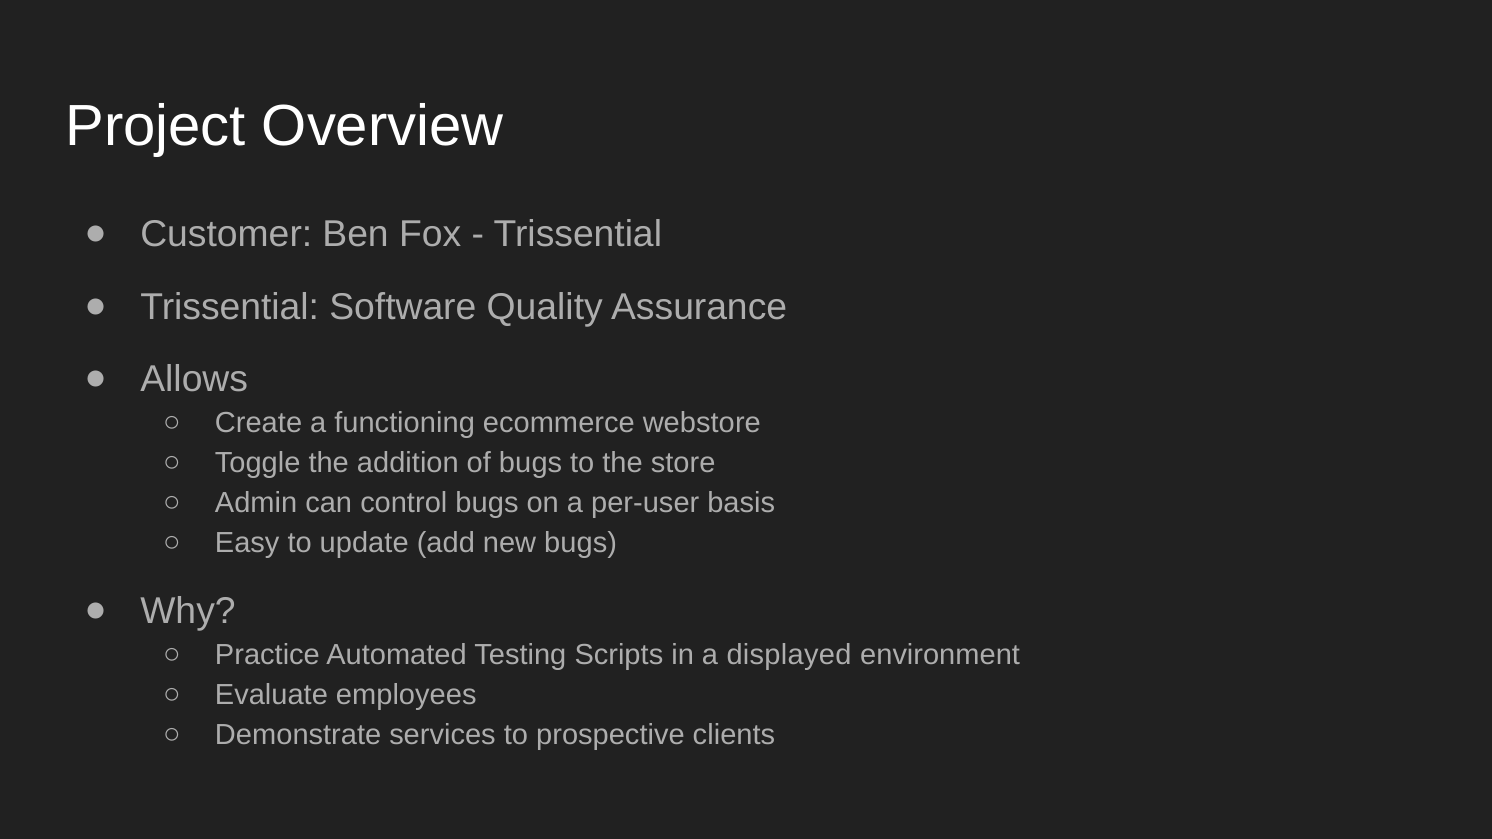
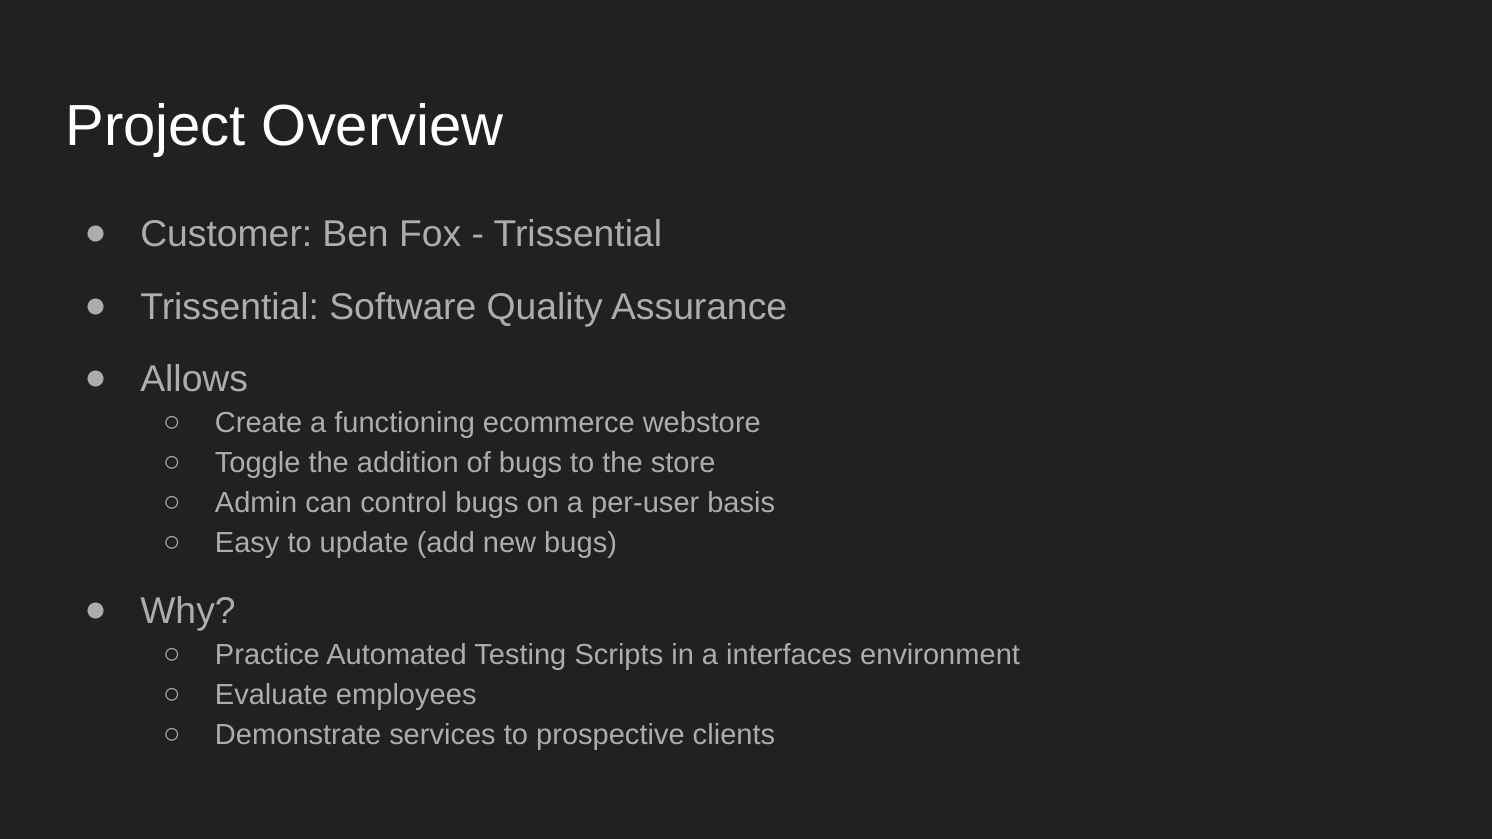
displayed: displayed -> interfaces
